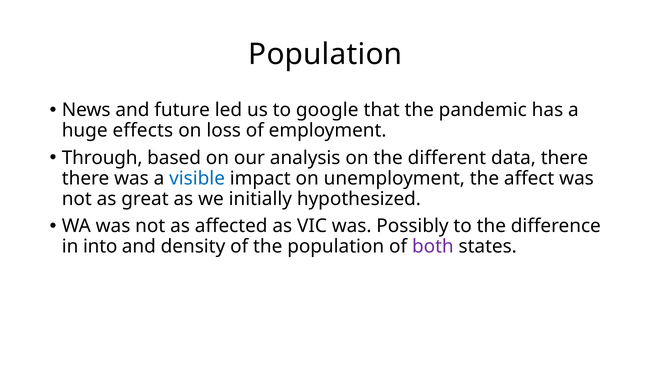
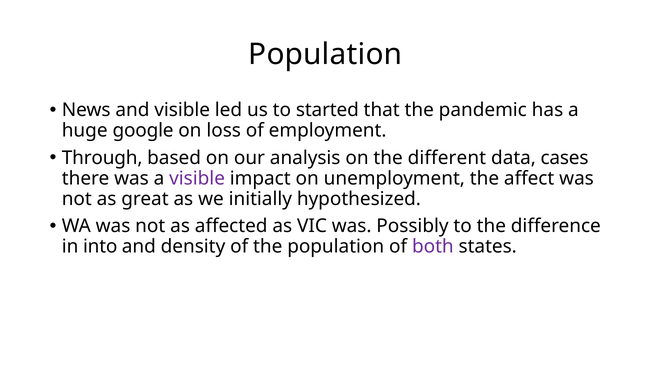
and future: future -> visible
google: google -> started
effects: effects -> google
data there: there -> cases
visible at (197, 178) colour: blue -> purple
